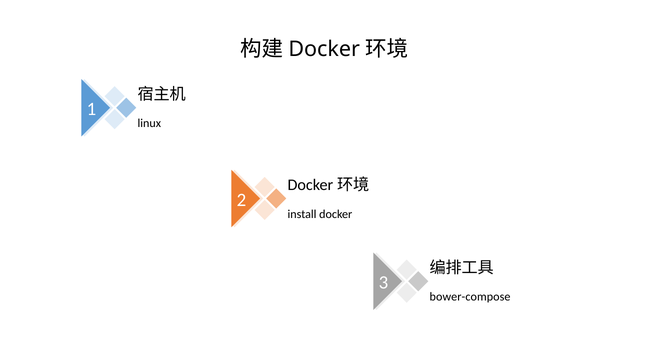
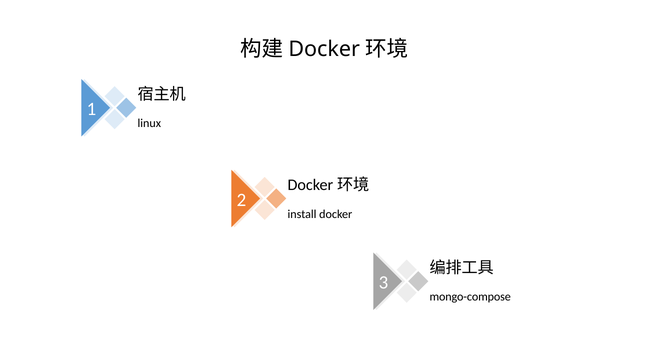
bower-compose: bower-compose -> mongo-compose
